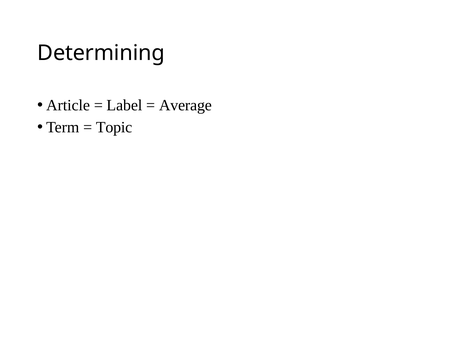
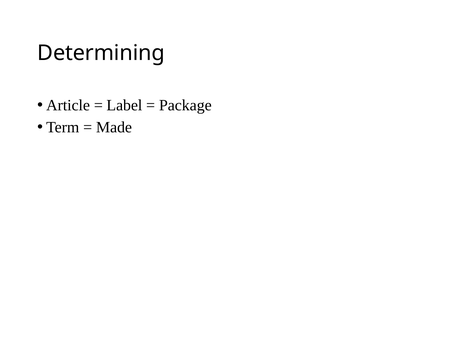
Average: Average -> Package
Topic: Topic -> Made
